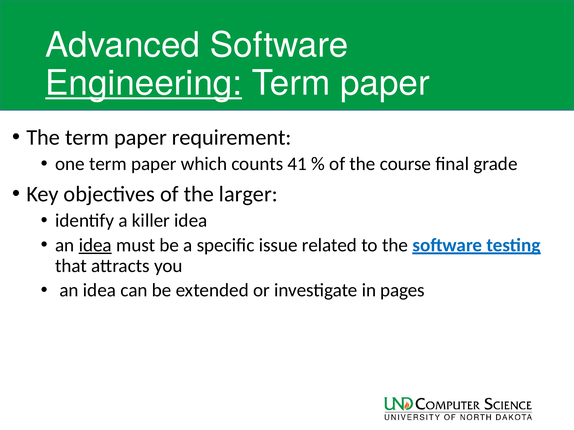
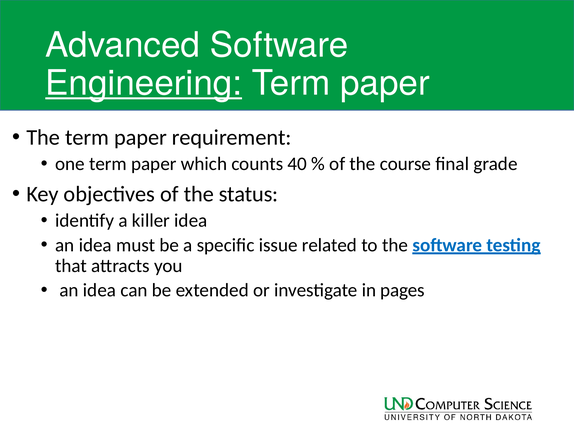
41: 41 -> 40
larger: larger -> status
idea at (95, 245) underline: present -> none
